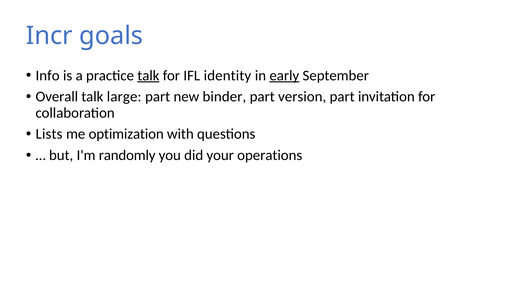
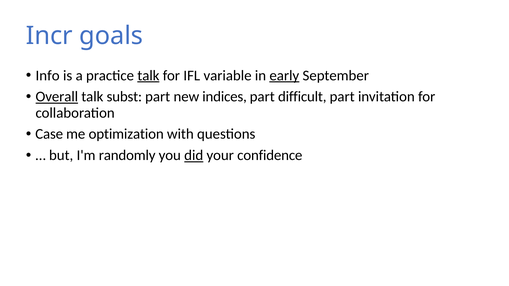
identity: identity -> variable
Overall underline: none -> present
large: large -> subst
binder: binder -> indices
version: version -> difficult
Lists: Lists -> Case
did underline: none -> present
operations: operations -> confidence
